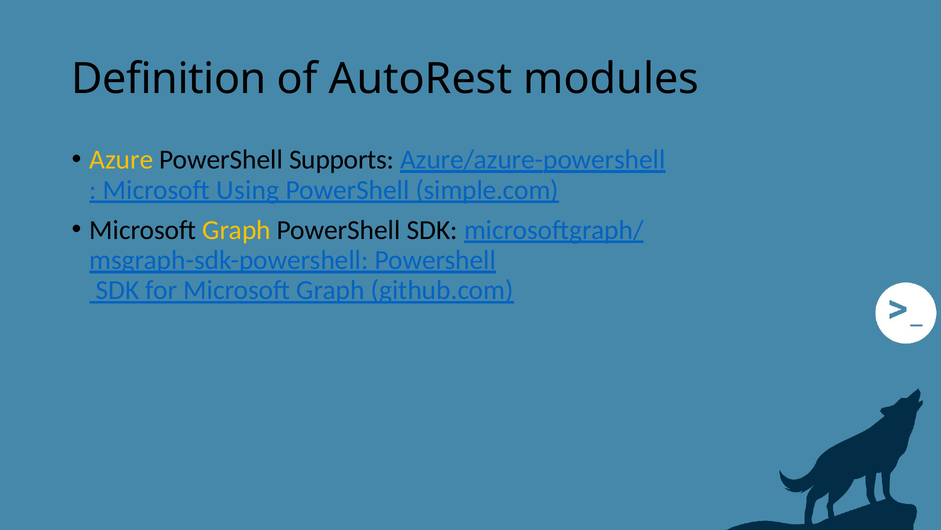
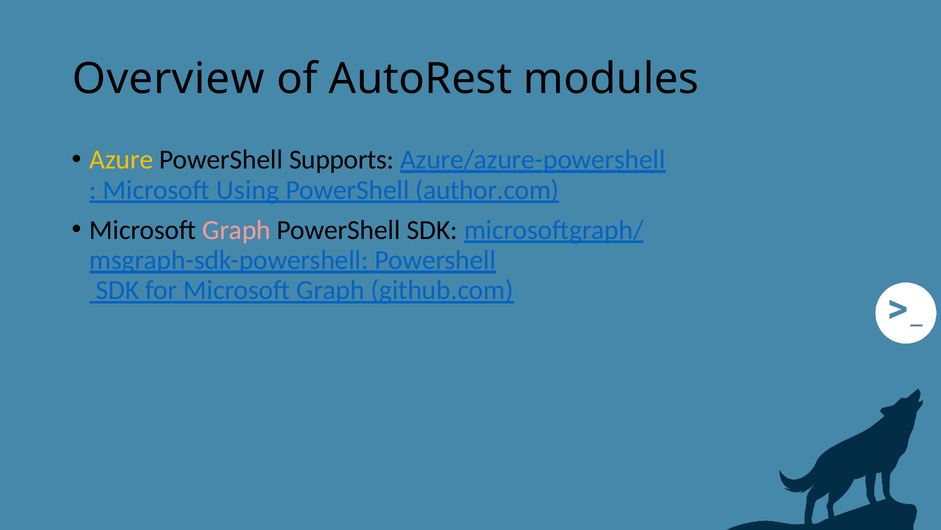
Definition: Definition -> Overview
simple.com: simple.com -> author.com
Graph at (237, 230) colour: yellow -> pink
